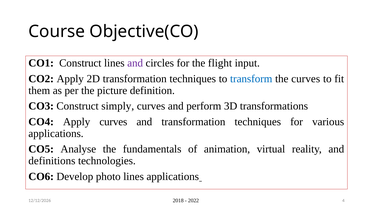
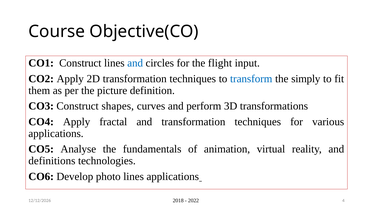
and at (135, 63) colour: purple -> blue
the curves: curves -> simply
simply: simply -> shapes
Apply curves: curves -> fractal
